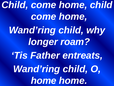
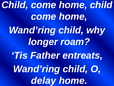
home at (44, 80): home -> delay
